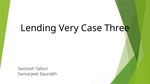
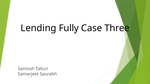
Very: Very -> Fully
